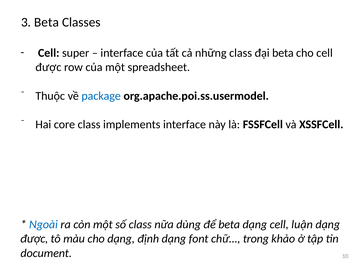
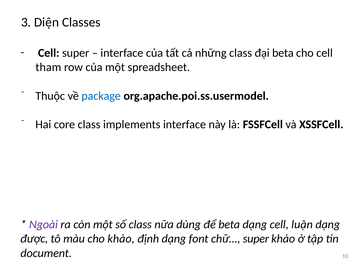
3 Beta: Beta -> Diện
được at (48, 67): được -> tham
Ngoài colour: blue -> purple
cho dạng: dạng -> khảo
chữ… trong: trong -> super
